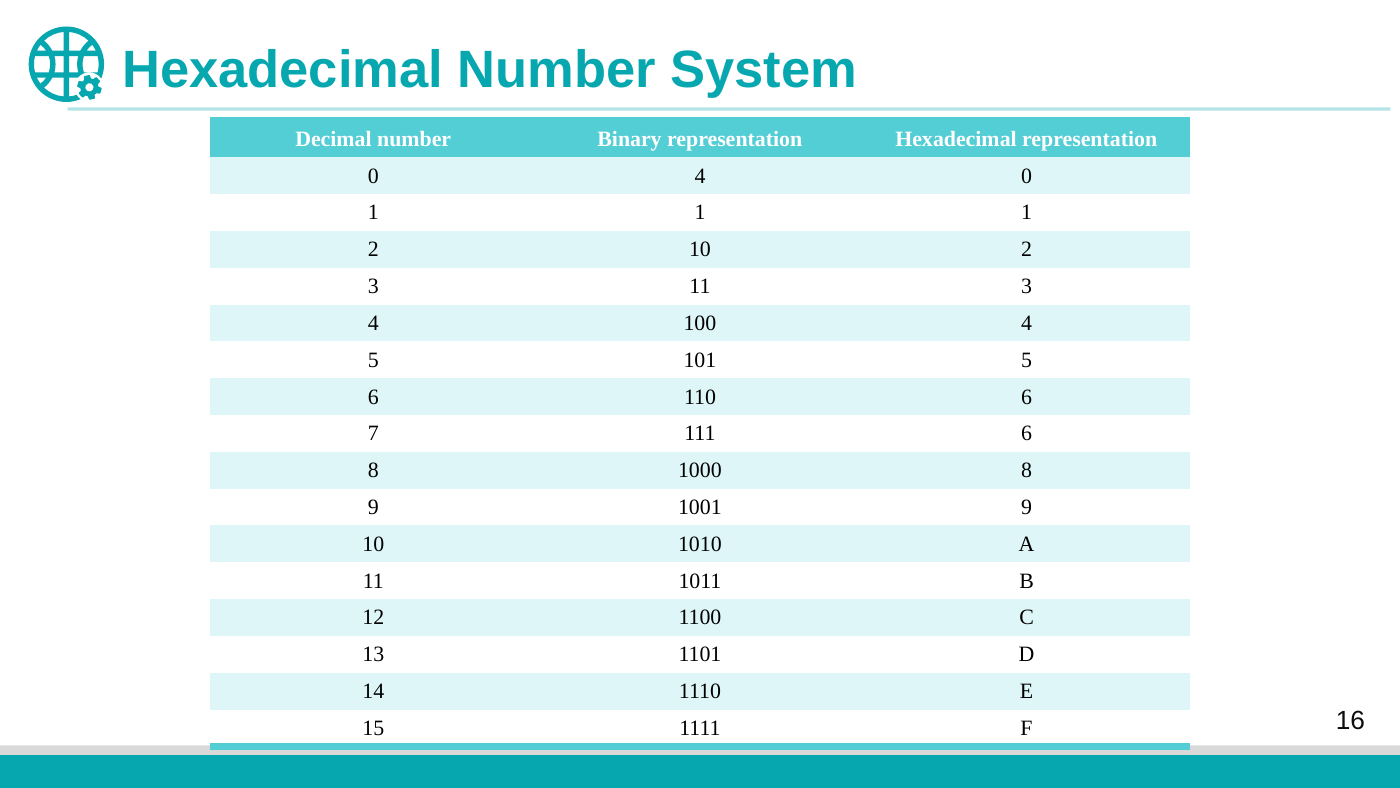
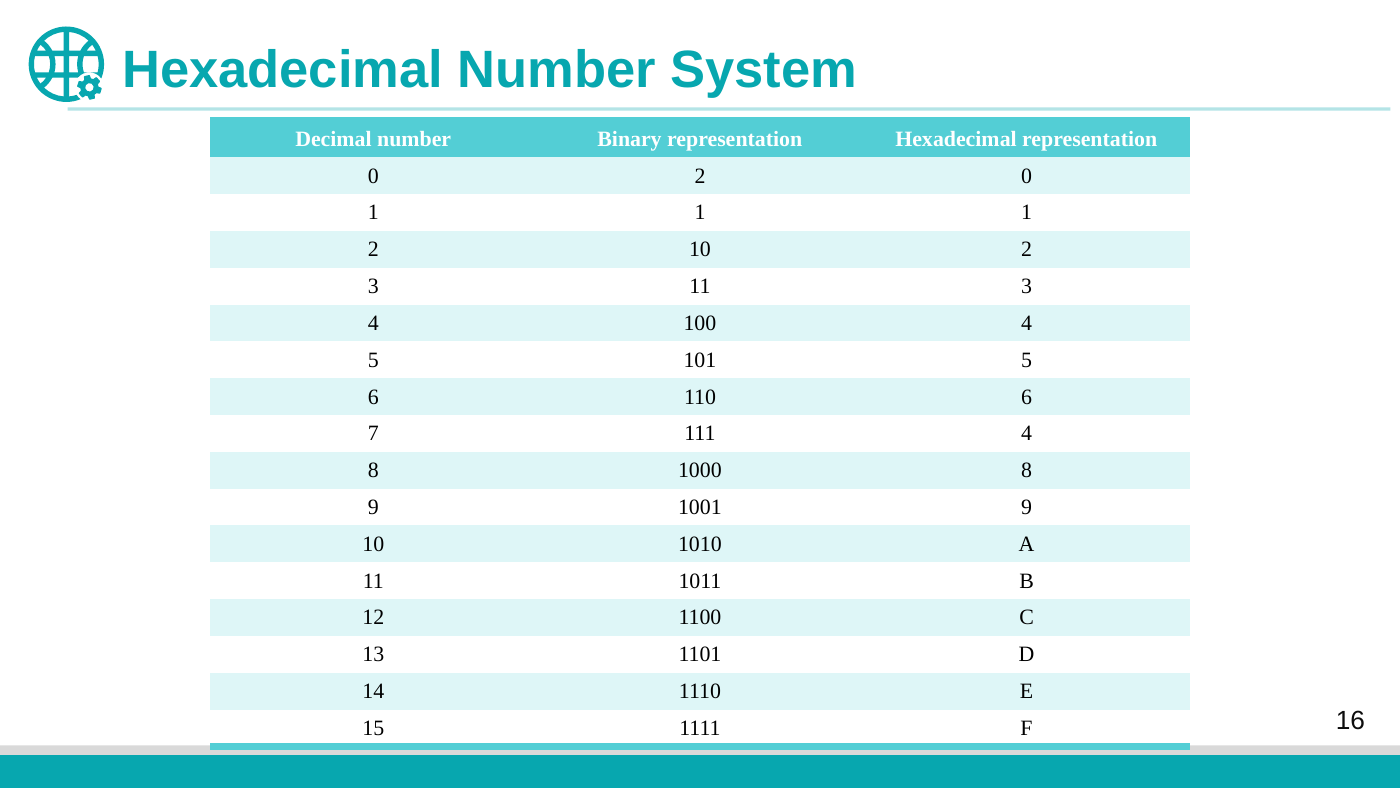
0 4: 4 -> 2
111 6: 6 -> 4
